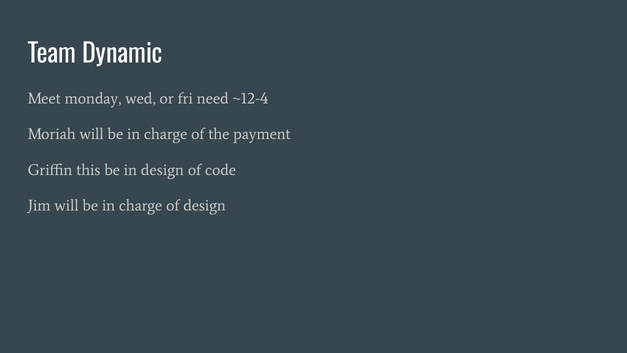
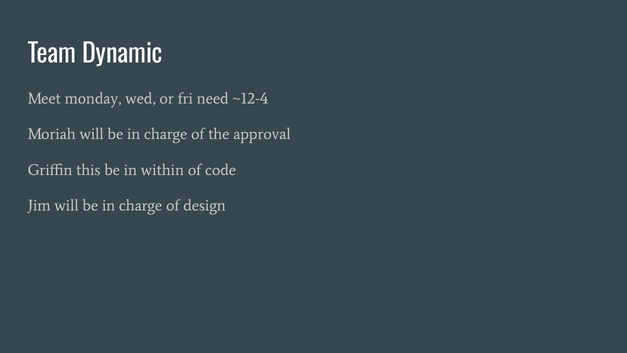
payment: payment -> approval
in design: design -> within
